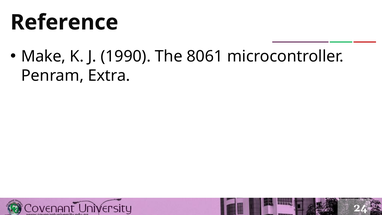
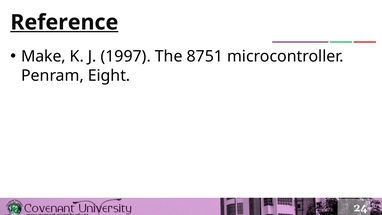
Reference underline: none -> present
1990: 1990 -> 1997
8061: 8061 -> 8751
Extra: Extra -> Eight
